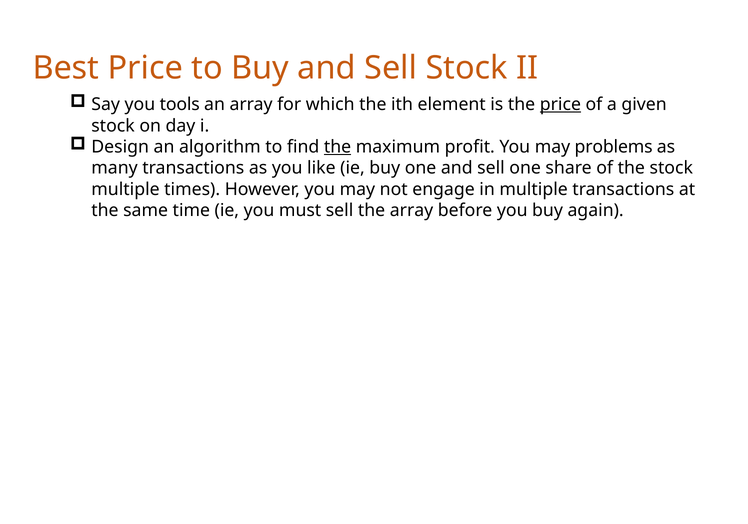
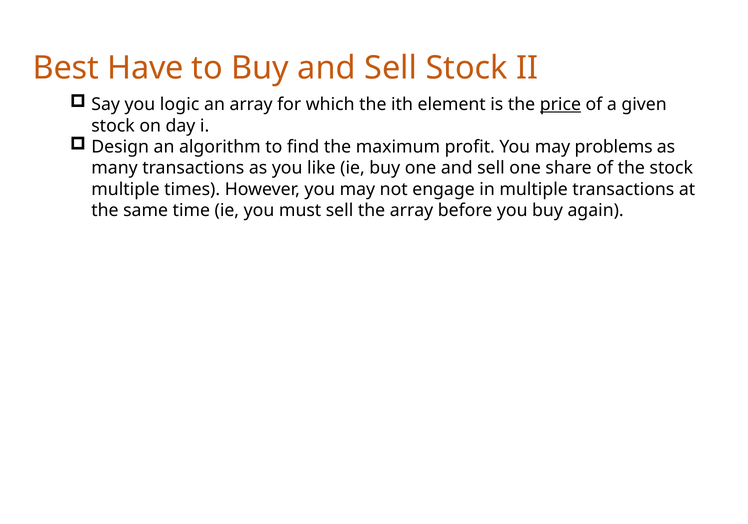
Best Price: Price -> Have
tools: tools -> logic
the at (338, 147) underline: present -> none
